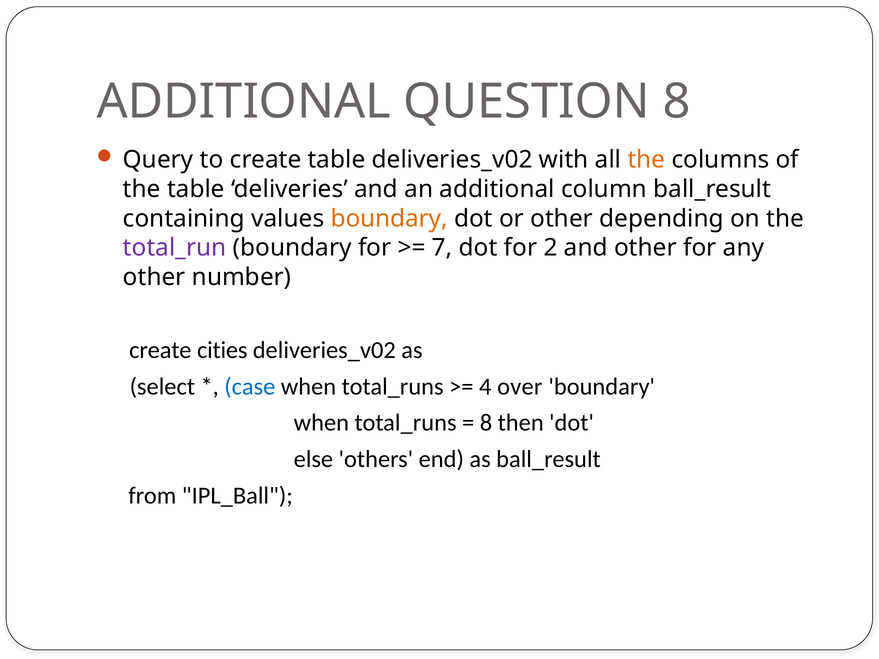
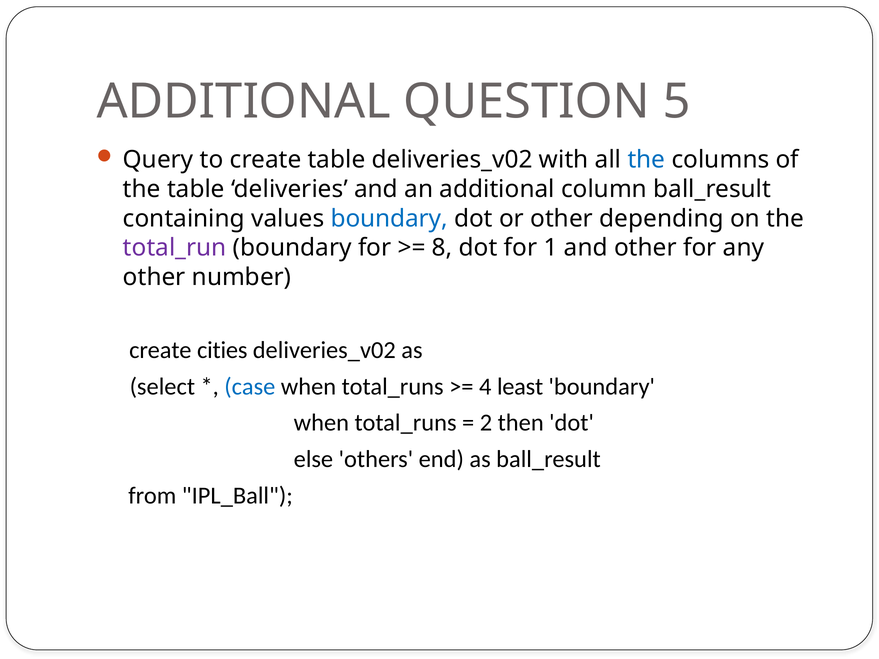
QUESTION 8: 8 -> 5
the at (646, 160) colour: orange -> blue
boundary at (389, 219) colour: orange -> blue
7: 7 -> 8
2: 2 -> 1
over: over -> least
8 at (486, 423): 8 -> 2
